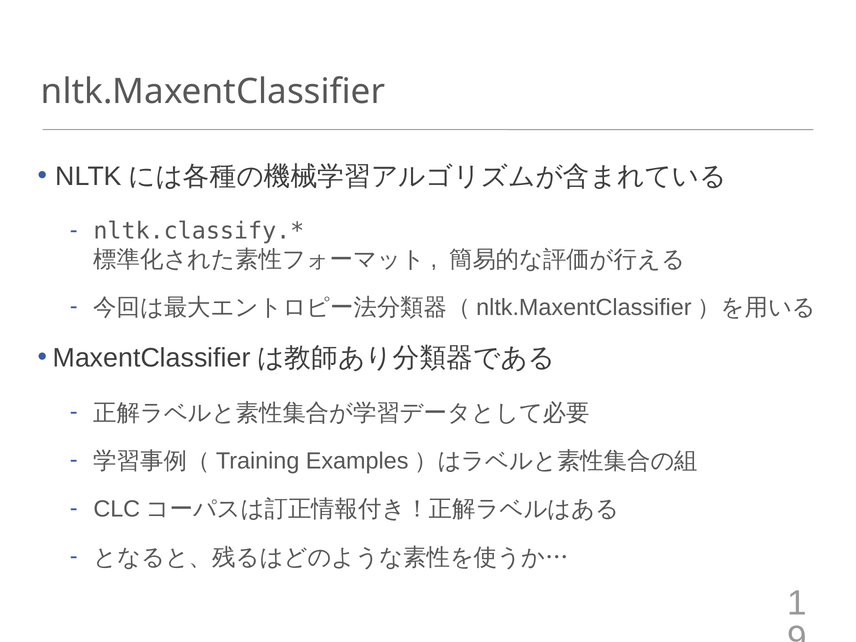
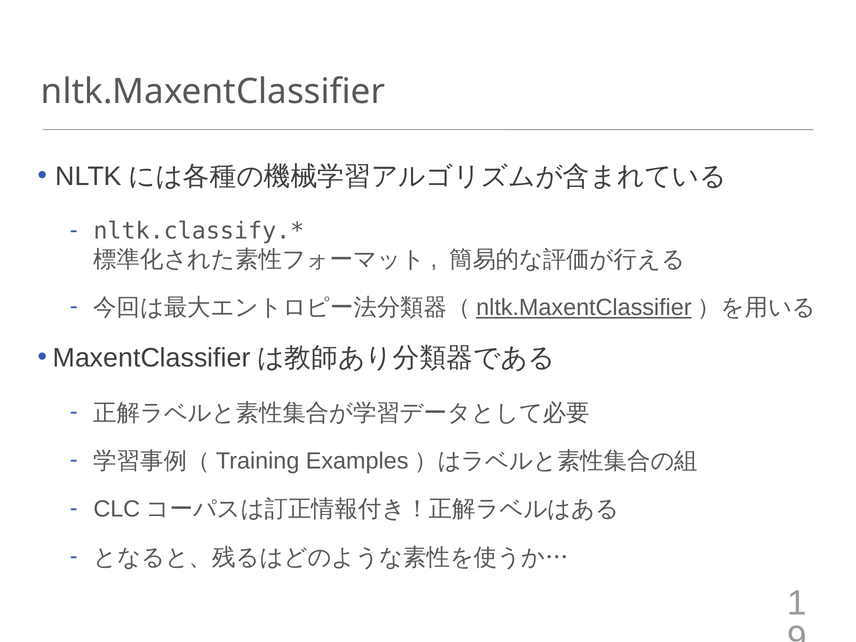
nltk.MaxentClassifier at (584, 308) underline: none -> present
